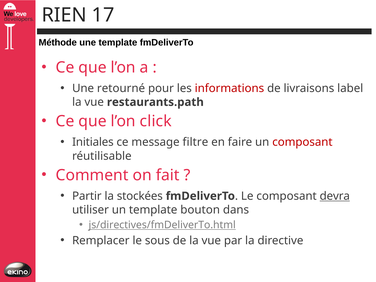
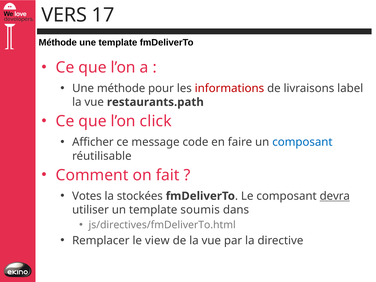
RIEN: RIEN -> VERS
Une retourné: retourné -> méthode
Initiales: Initiales -> Afficher
filtre: filtre -> code
composant at (302, 142) colour: red -> blue
Partir: Partir -> Votes
bouton: bouton -> soumis
js/directives/fmDeliverTo.html underline: present -> none
sous: sous -> view
